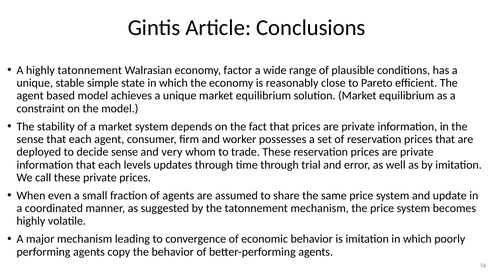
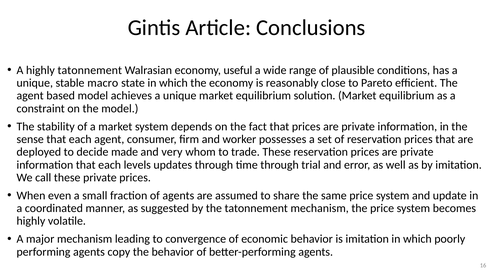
factor: factor -> useful
simple: simple -> macro
decide sense: sense -> made
